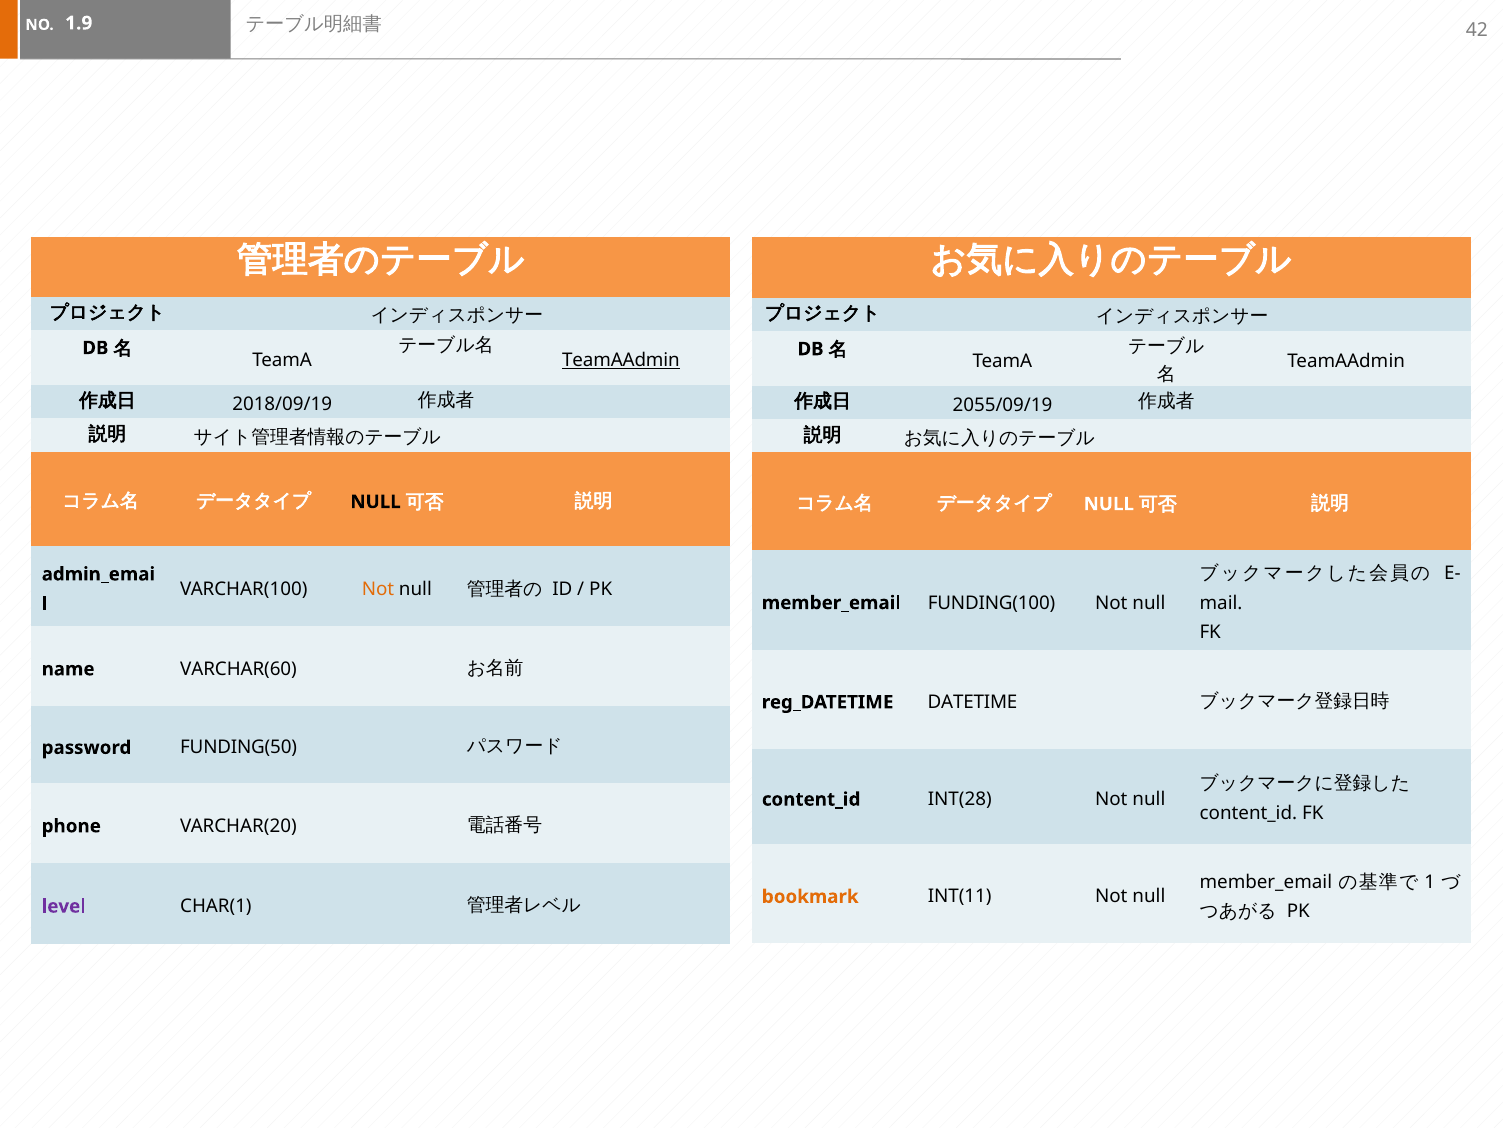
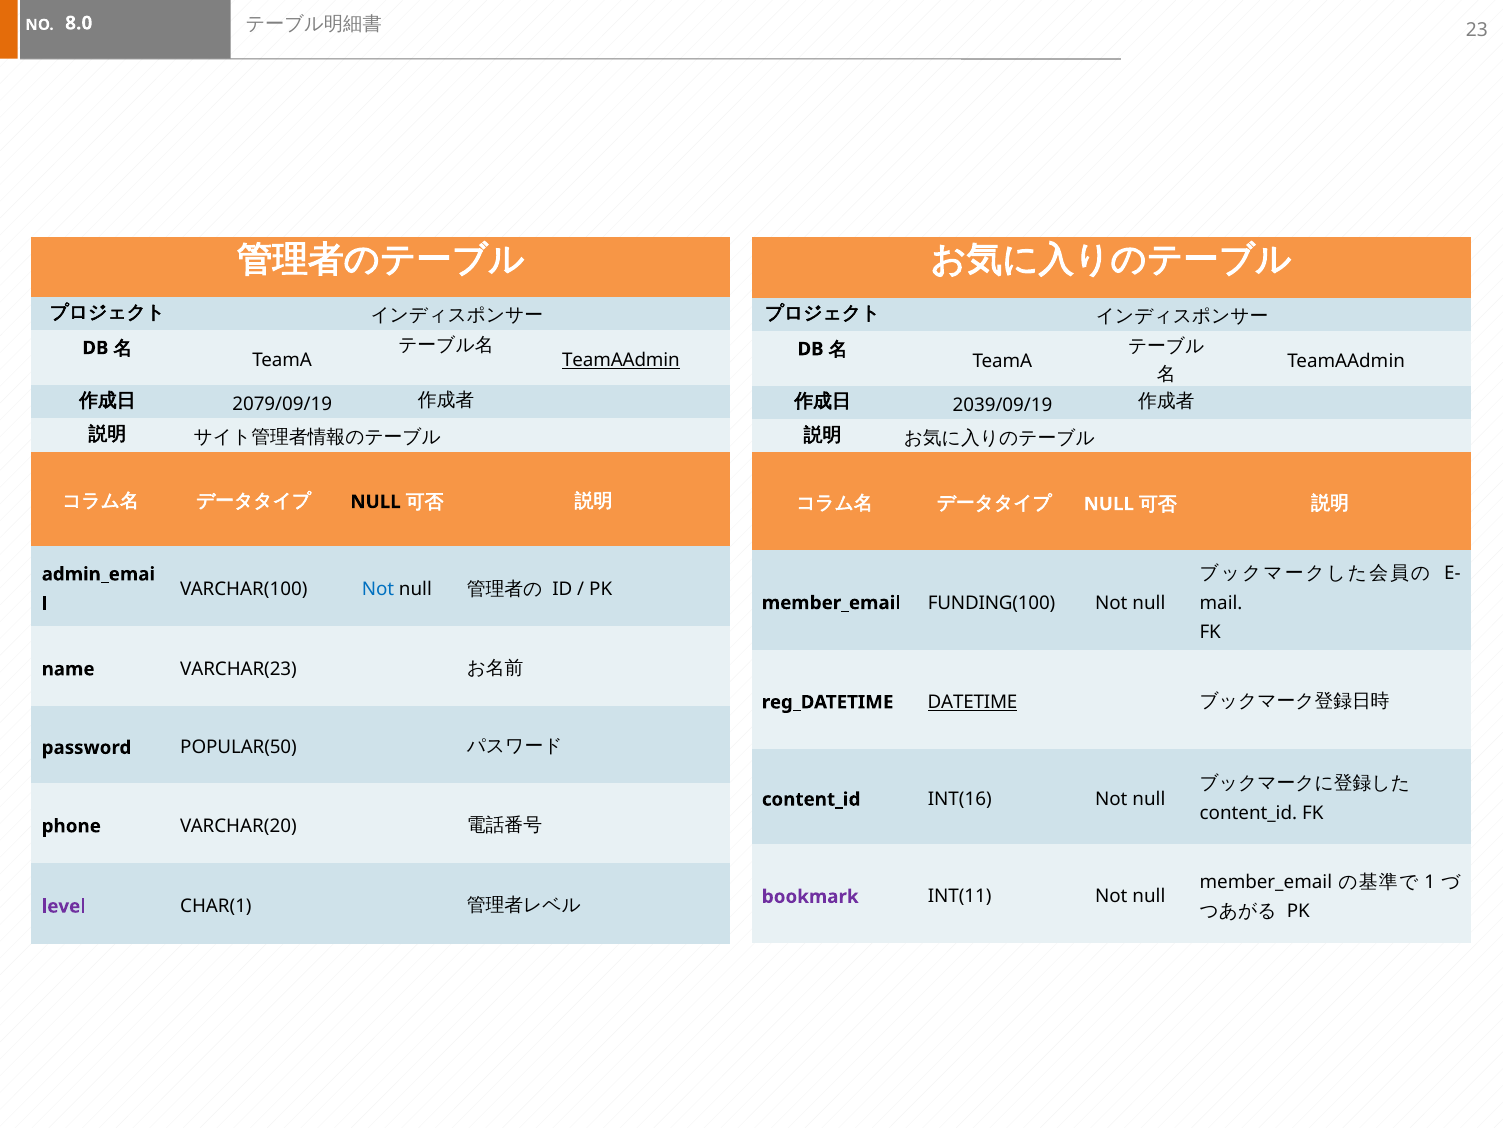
1.9: 1.9 -> 8.0
42: 42 -> 23
2018/09/19: 2018/09/19 -> 2079/09/19
2055/09/19: 2055/09/19 -> 2039/09/19
Not at (378, 589) colour: orange -> blue
VARCHAR(60: VARCHAR(60 -> VARCHAR(23
DATETIME underline: none -> present
FUNDING(50: FUNDING(50 -> POPULAR(50
INT(28: INT(28 -> INT(16
bookmark colour: orange -> purple
